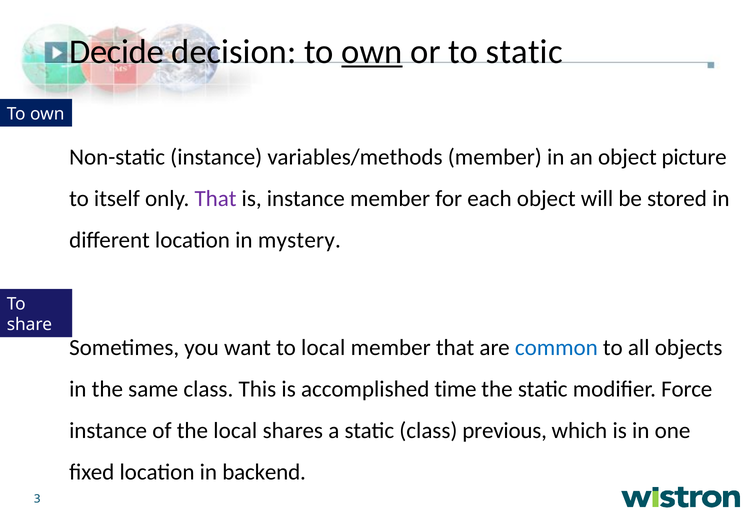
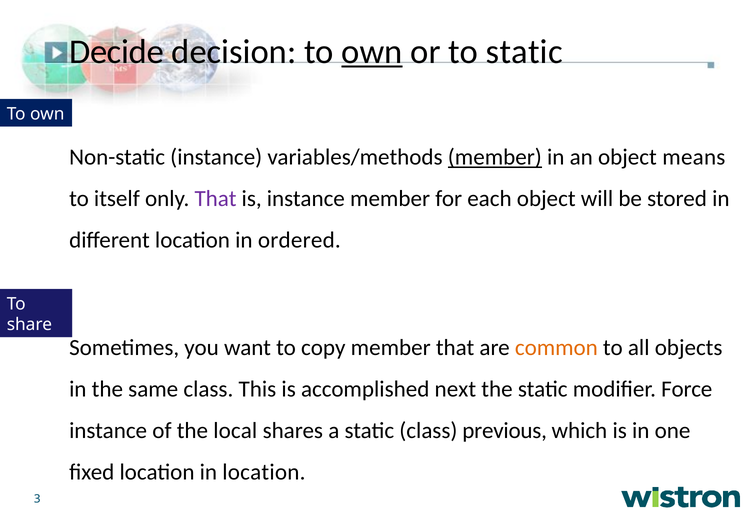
member at (495, 157) underline: none -> present
picture: picture -> means
mystery: mystery -> ordered
to local: local -> copy
common colour: blue -> orange
time: time -> next
in backend: backend -> location
